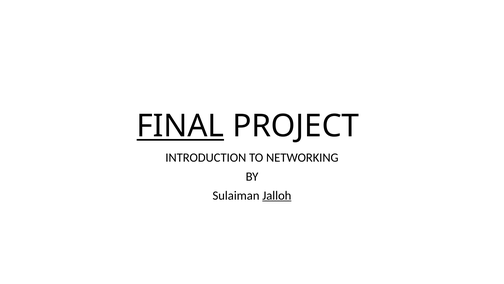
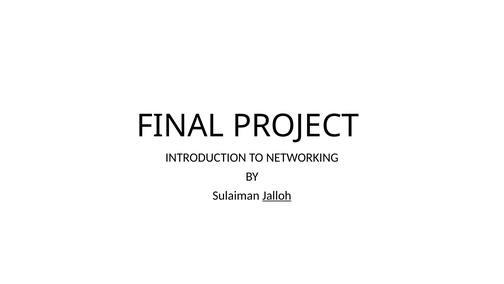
FINAL underline: present -> none
